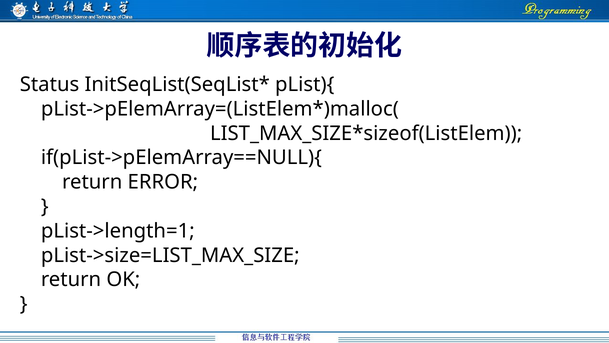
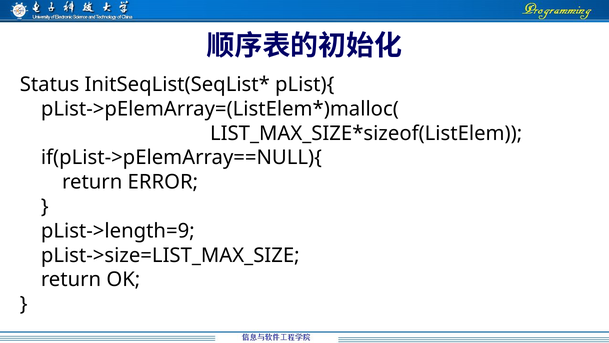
pList->length=1: pList->length=1 -> pList->length=9
